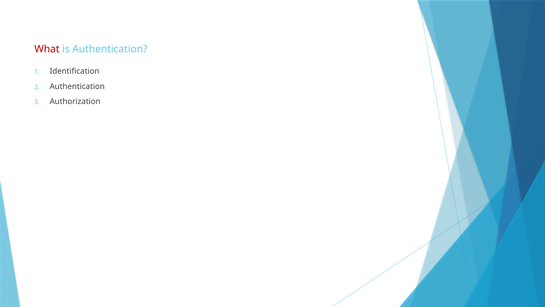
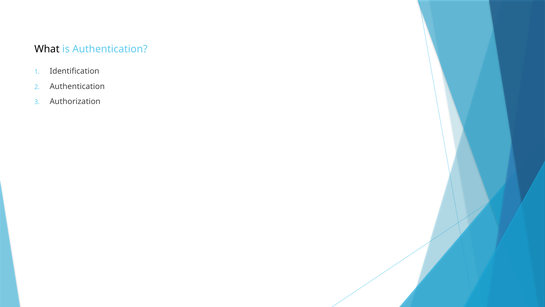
What colour: red -> black
